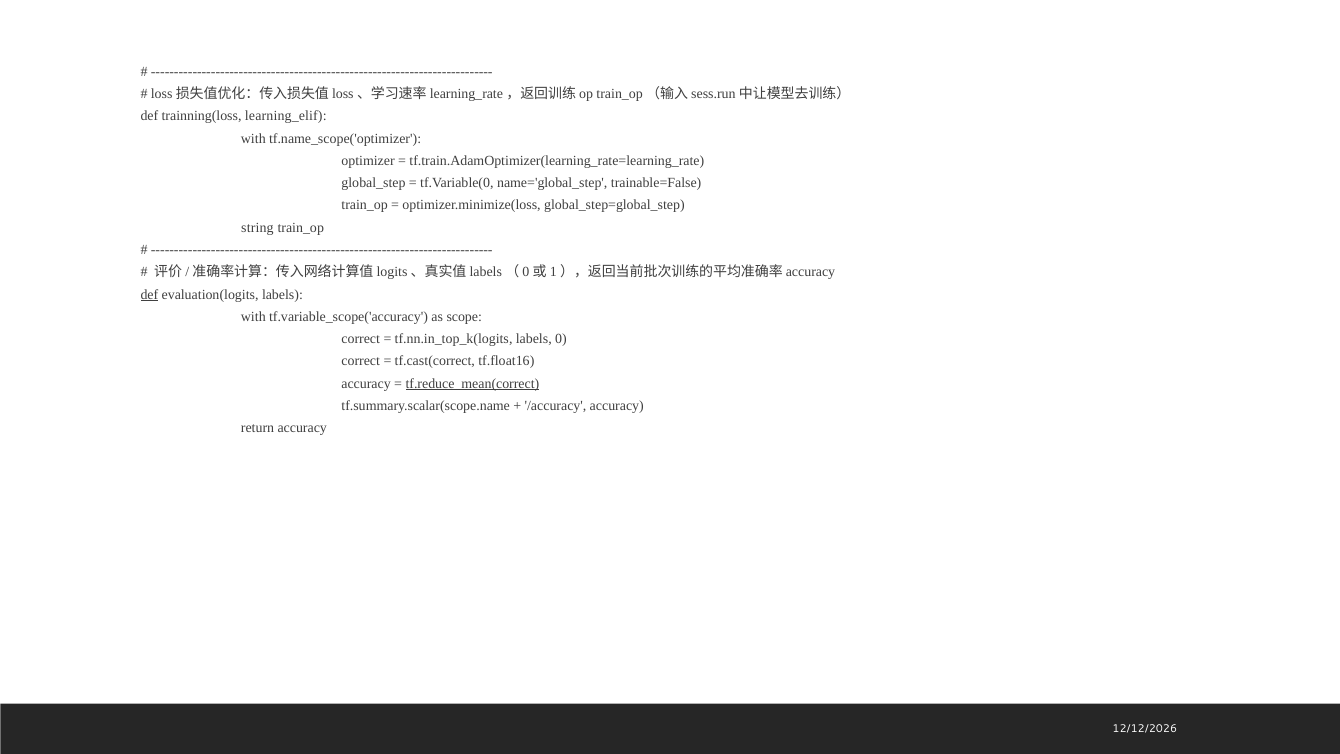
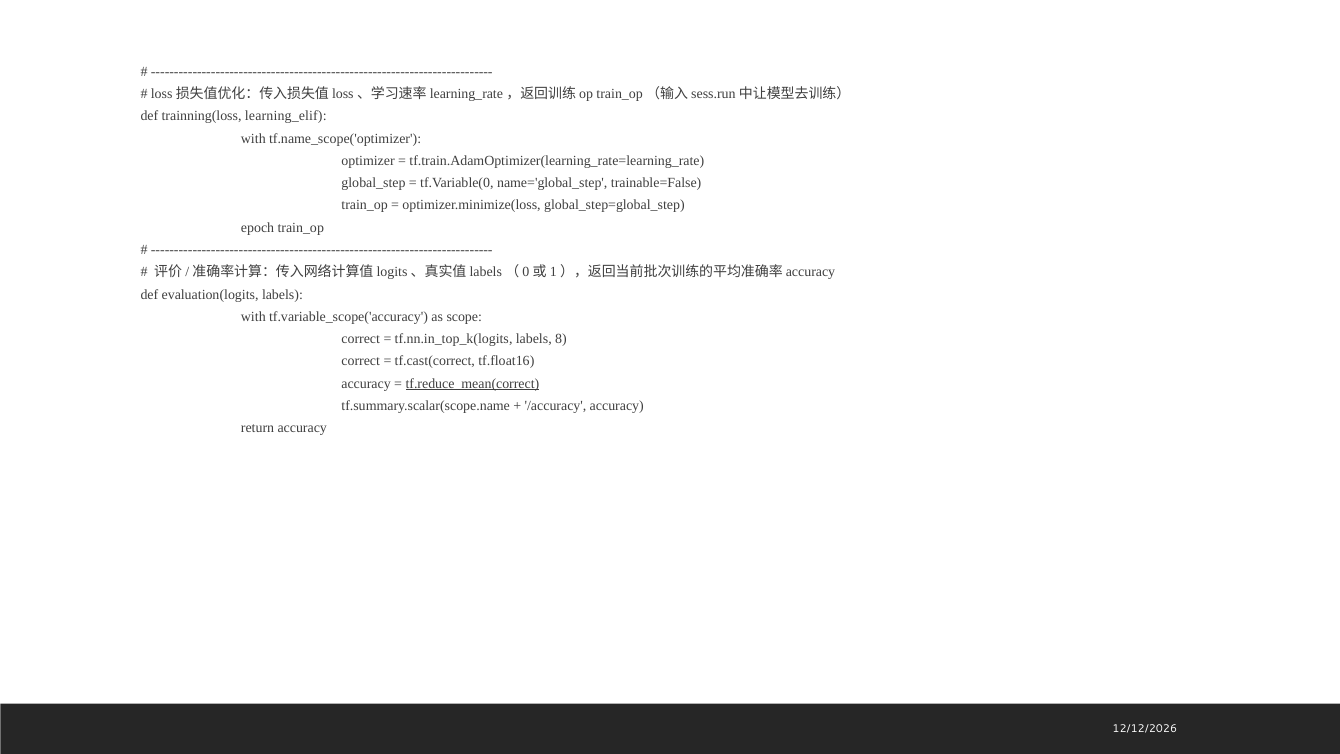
string: string -> epoch
def at (149, 294) underline: present -> none
0: 0 -> 8
